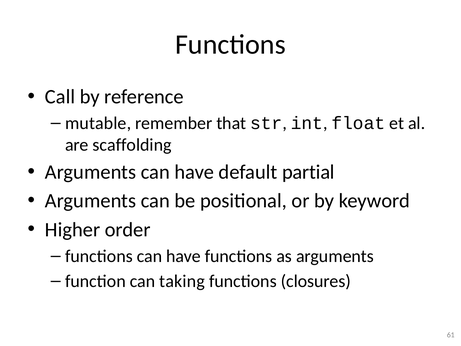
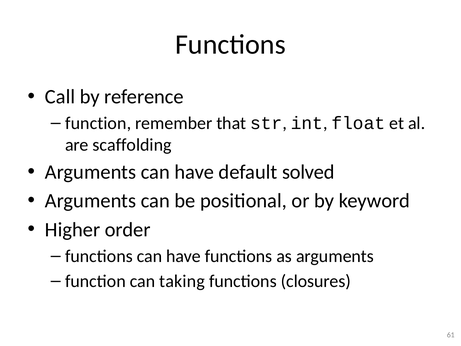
mutable at (98, 123): mutable -> function
partial: partial -> solved
